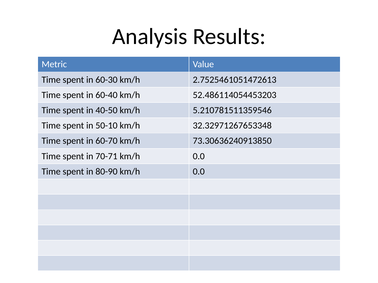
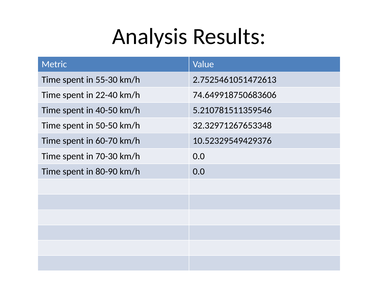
60-30: 60-30 -> 55-30
60-40: 60-40 -> 22-40
52.486114054453203: 52.486114054453203 -> 74.649918750683606
50-10: 50-10 -> 50-50
73.30636240913850: 73.30636240913850 -> 10.52329549429376
70-71: 70-71 -> 70-30
